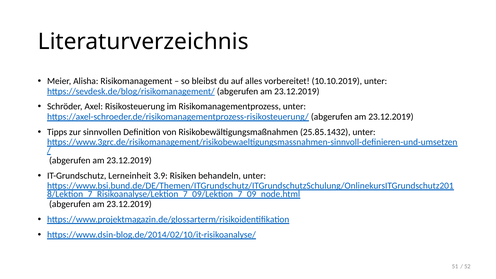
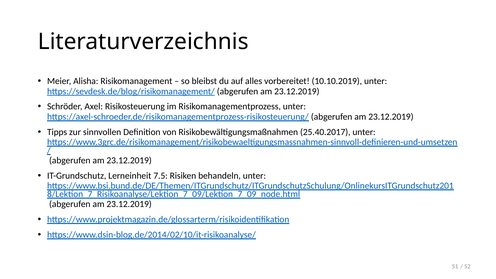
25.85.1432: 25.85.1432 -> 25.40.2017
3.9: 3.9 -> 7.5
